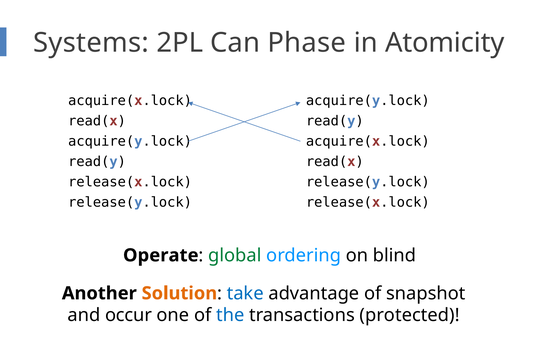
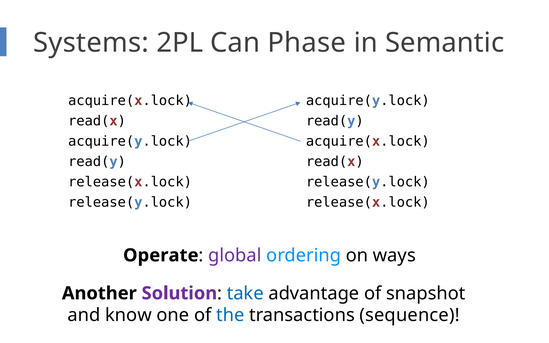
Atomicity: Atomicity -> Semantic
global colour: green -> purple
blind: blind -> ways
Solution colour: orange -> purple
occur: occur -> know
protected: protected -> sequence
